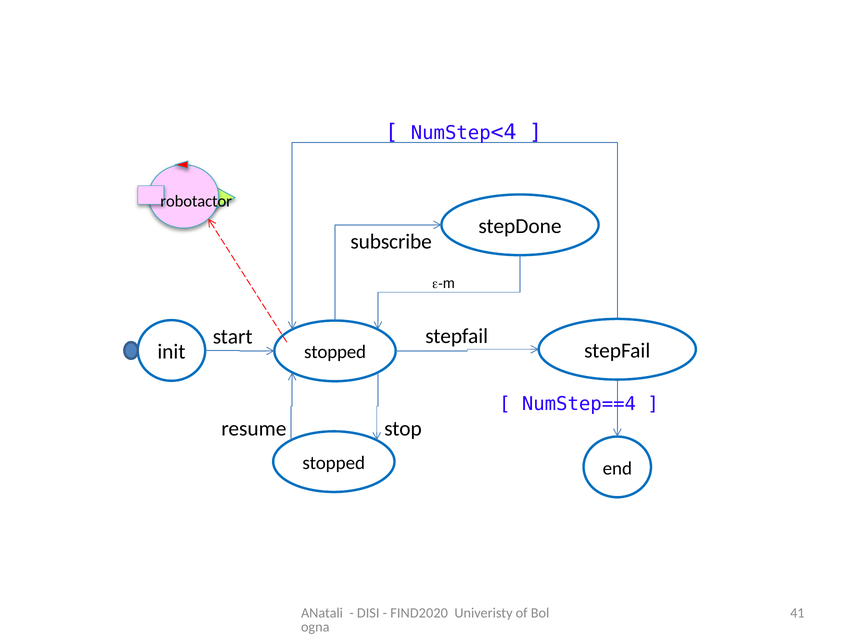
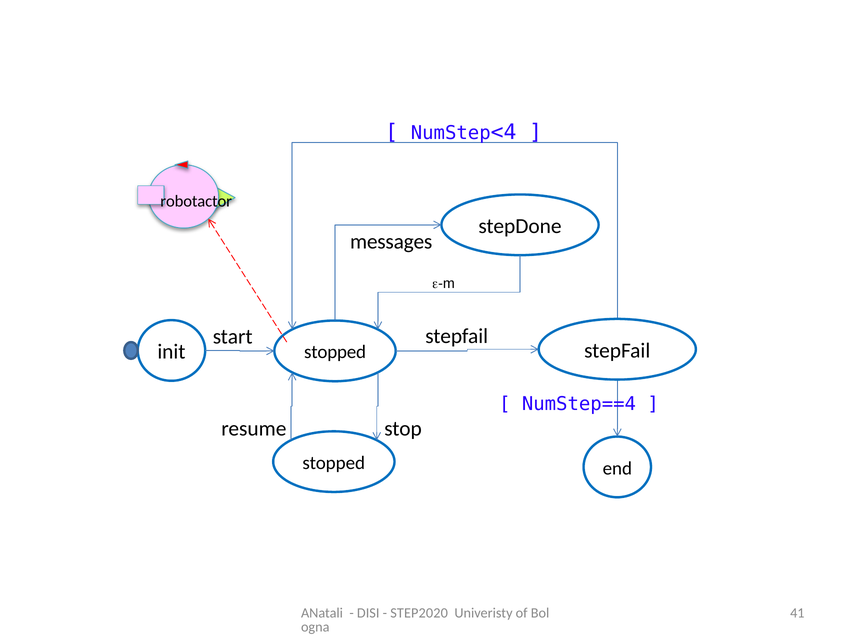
subscribe: subscribe -> messages
FIND2020: FIND2020 -> STEP2020
